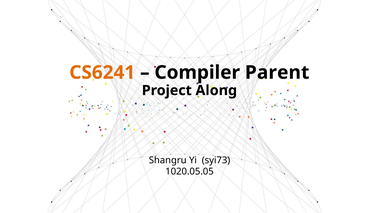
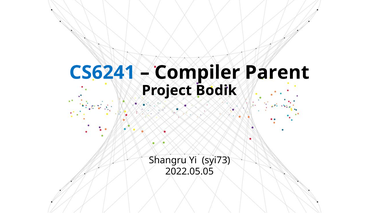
CS6241 colour: orange -> blue
Along: Along -> Bodik
1020.05.05: 1020.05.05 -> 2022.05.05
